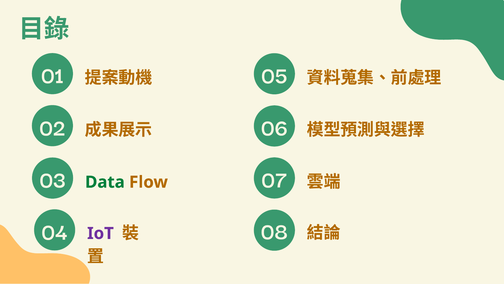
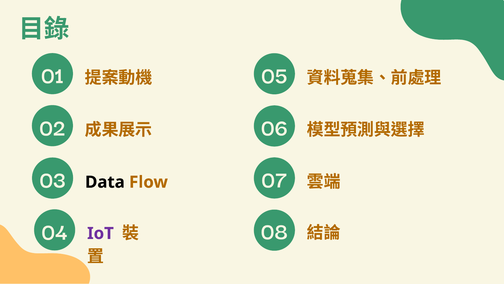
Data colour: green -> black
